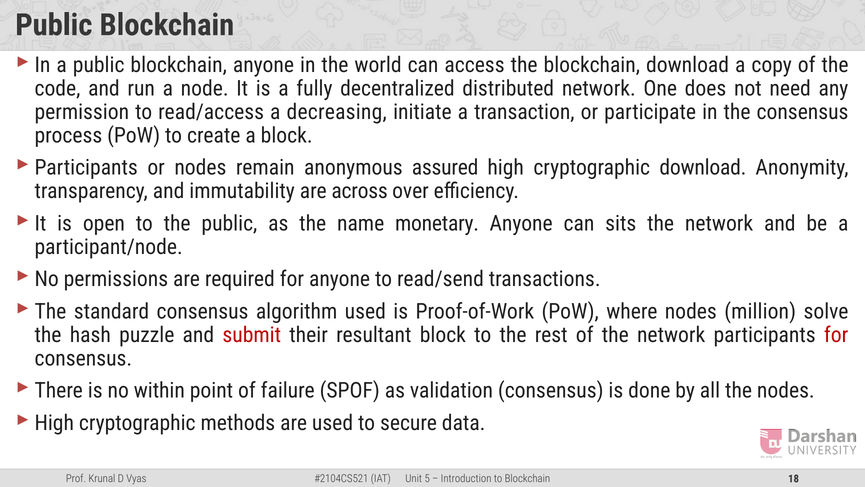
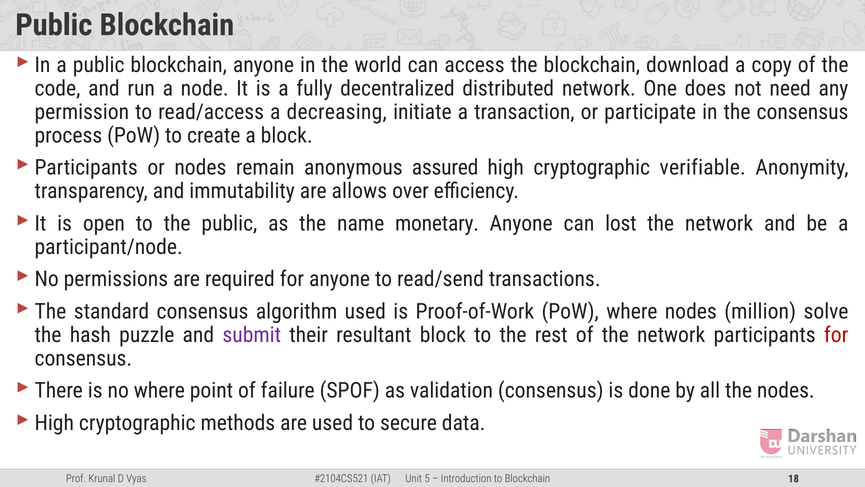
cryptographic download: download -> verifiable
across: across -> allows
sits: sits -> lost
submit colour: red -> purple
no within: within -> where
